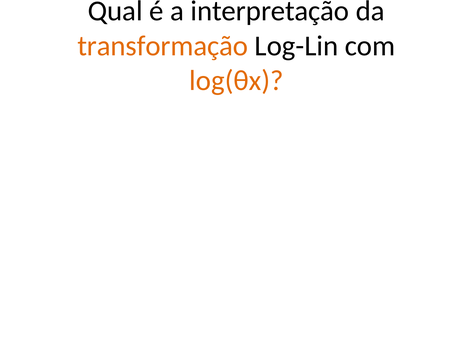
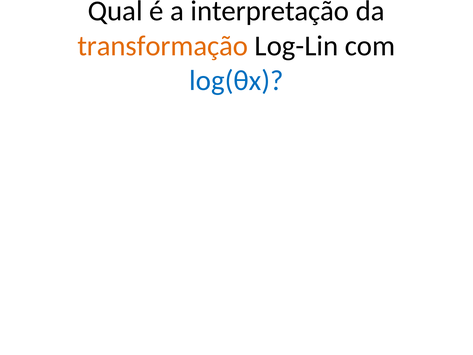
log(θx colour: orange -> blue
